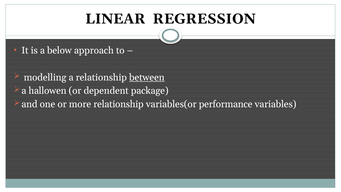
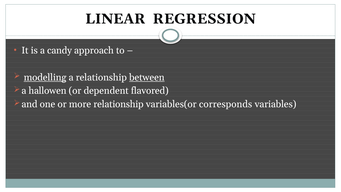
below: below -> candy
modelling underline: none -> present
package: package -> flavored
performance: performance -> corresponds
